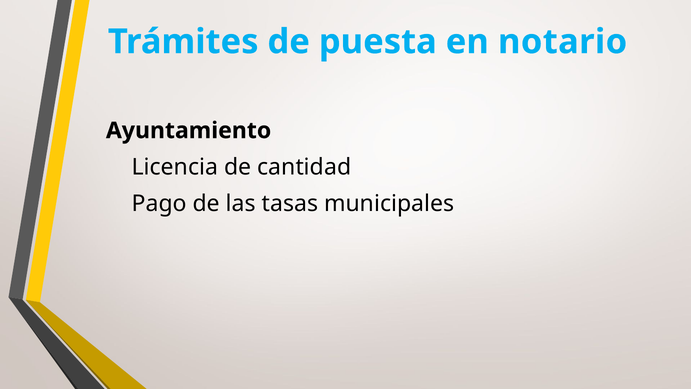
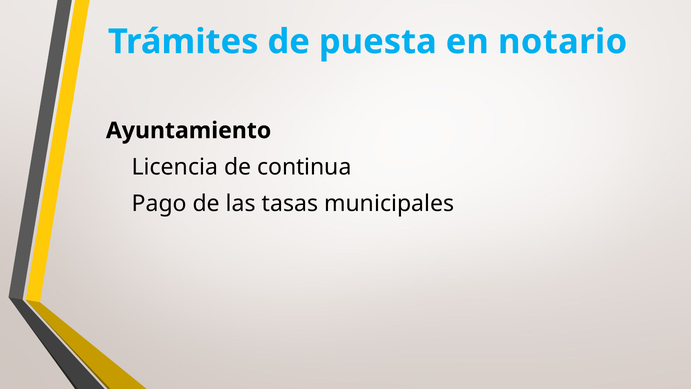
cantidad: cantidad -> continua
